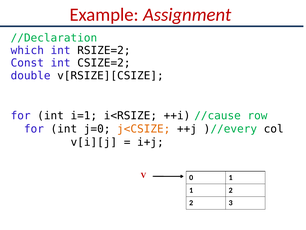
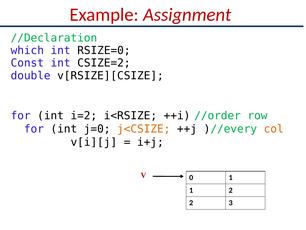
RSIZE=2: RSIZE=2 -> RSIZE=0
i=1: i=1 -> i=2
//cause: //cause -> //order
col colour: black -> orange
